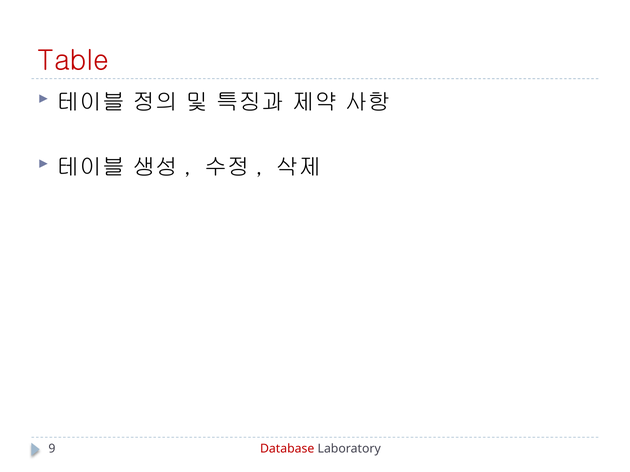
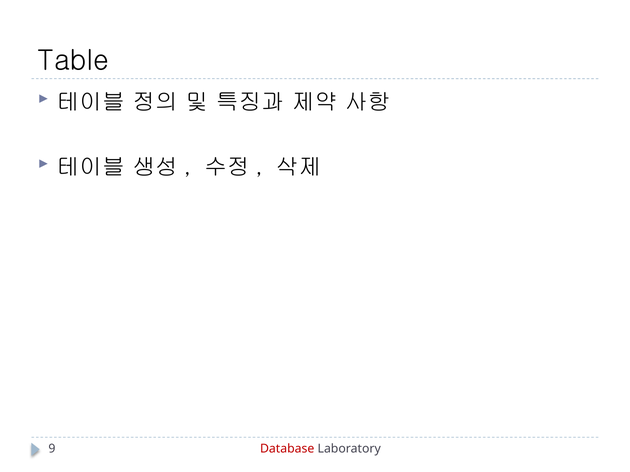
Table colour: red -> black
